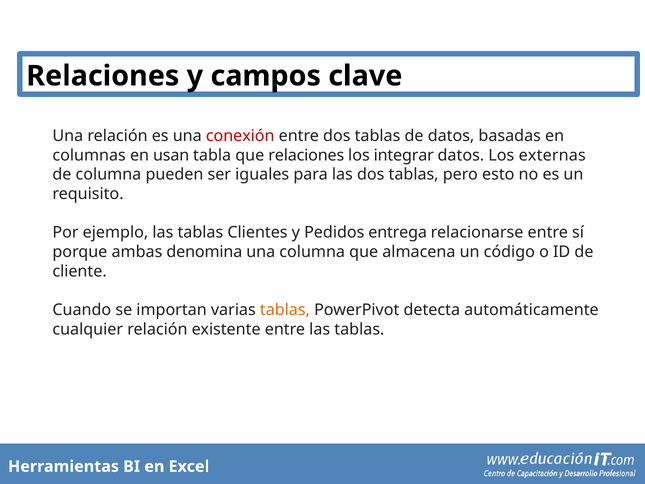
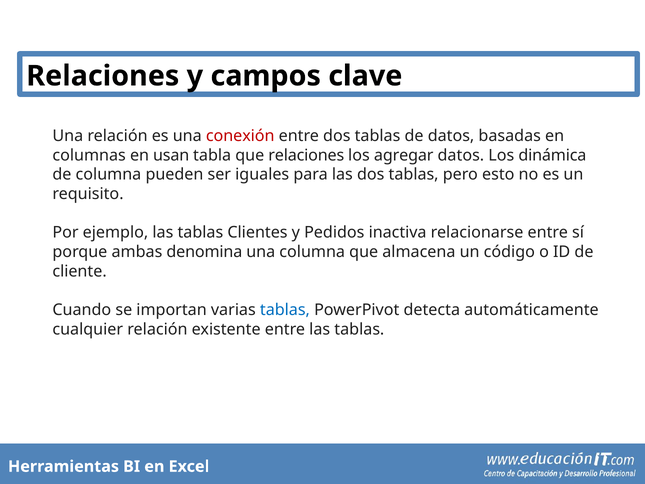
integrar: integrar -> agregar
externas: externas -> dinámica
entrega: entrega -> inactiva
tablas at (285, 310) colour: orange -> blue
